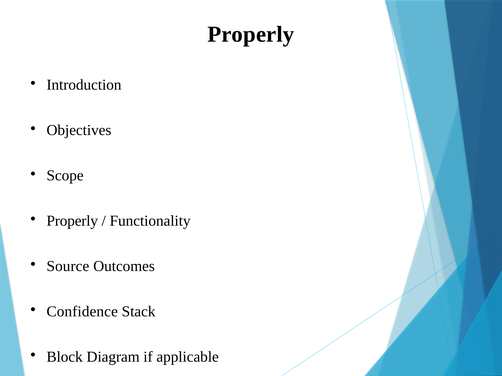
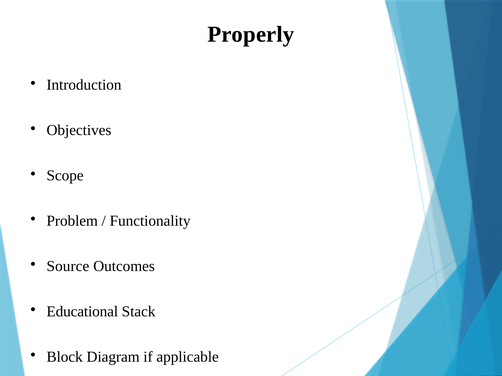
Properly at (72, 221): Properly -> Problem
Confidence: Confidence -> Educational
